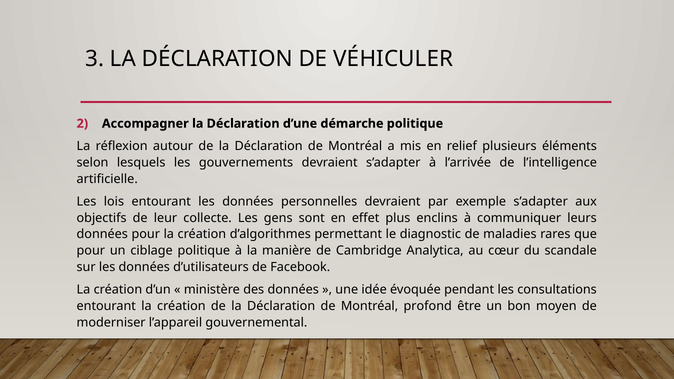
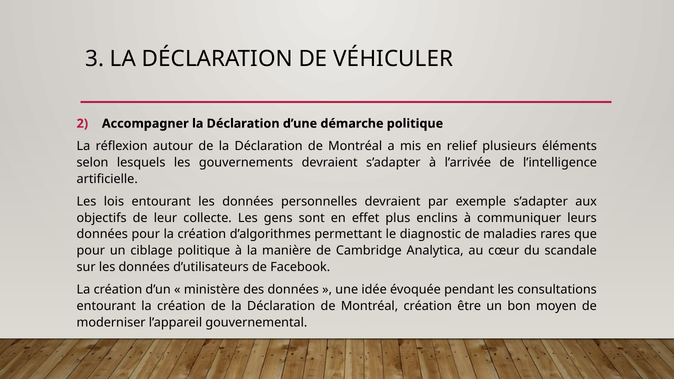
Montréal profond: profond -> création
